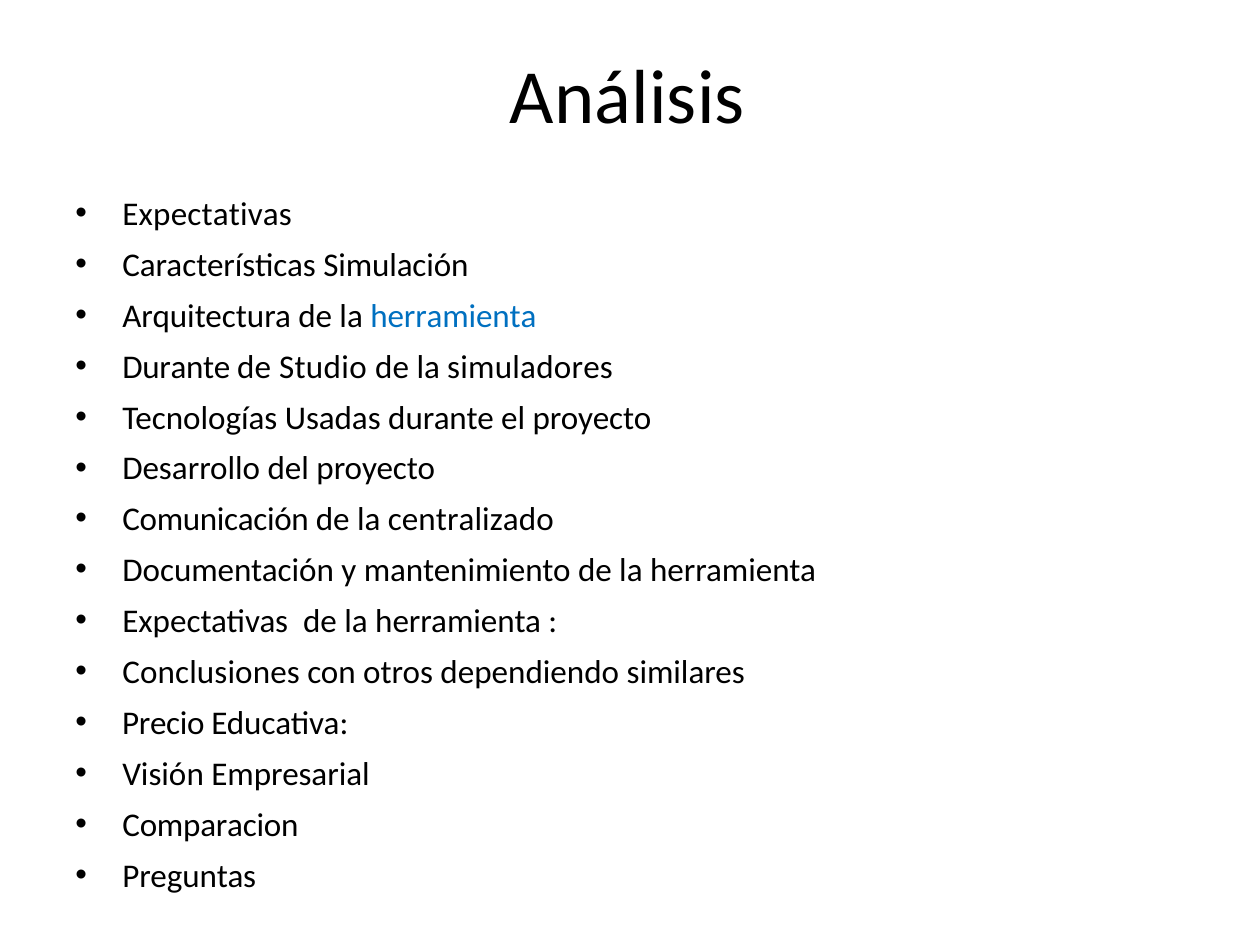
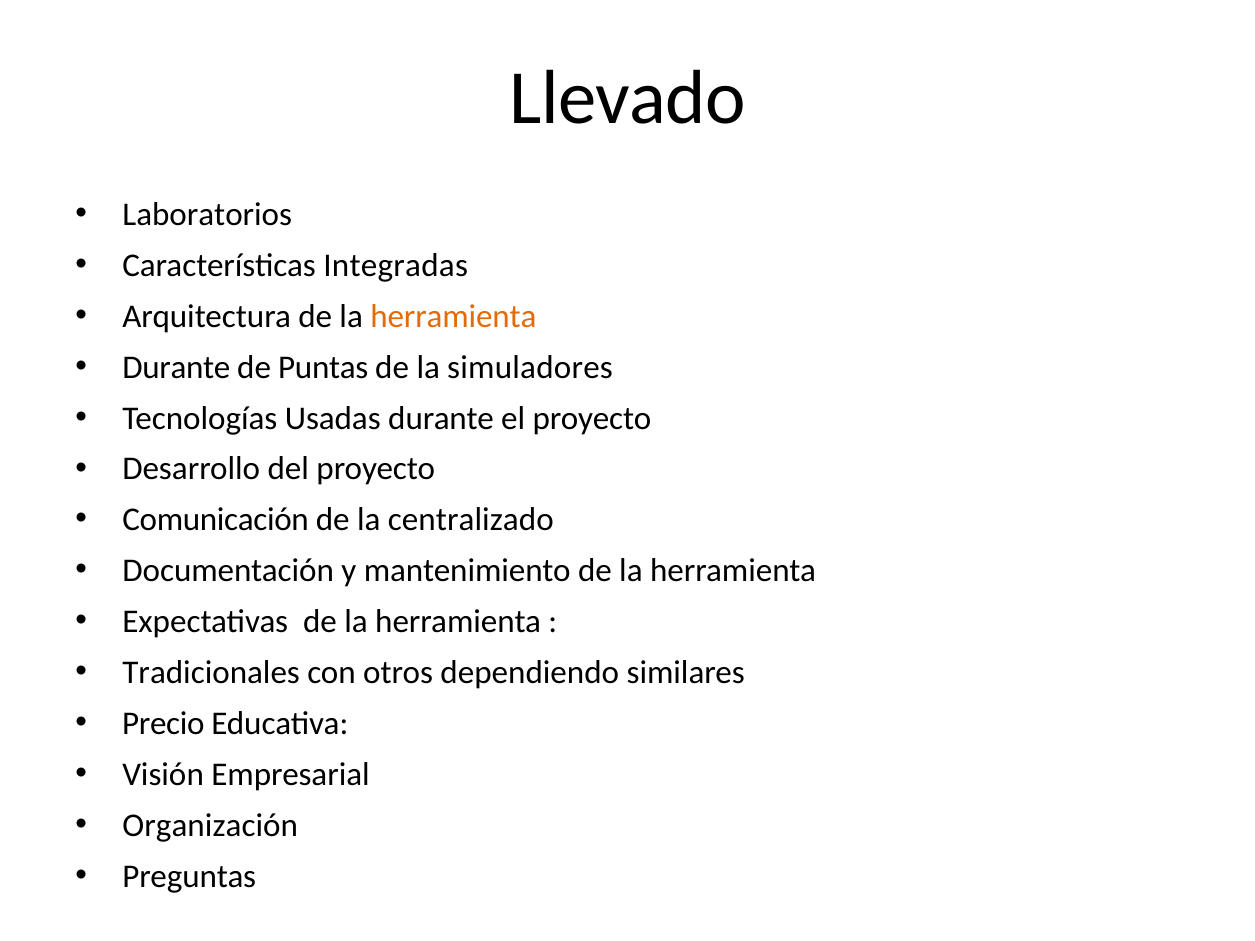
Análisis: Análisis -> Llevado
Expectativas at (207, 215): Expectativas -> Laboratorios
Simulación: Simulación -> Integradas
herramienta at (453, 317) colour: blue -> orange
Studio: Studio -> Puntas
Conclusiones: Conclusiones -> Tradicionales
Comparacion: Comparacion -> Organización
